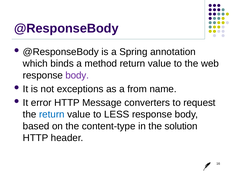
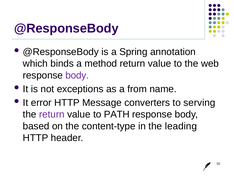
request: request -> serving
return at (52, 114) colour: blue -> purple
LESS: LESS -> PATH
solution: solution -> leading
